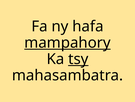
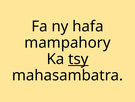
mampahory underline: present -> none
